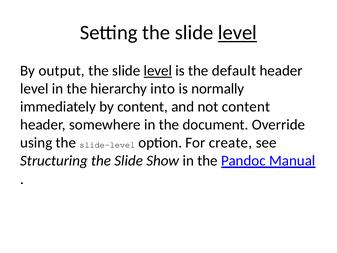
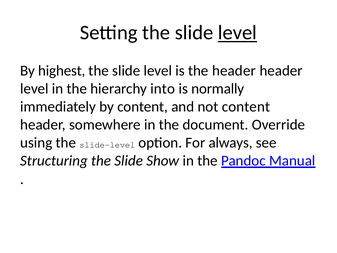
output: output -> highest
level at (158, 71) underline: present -> none
the default: default -> header
create: create -> always
